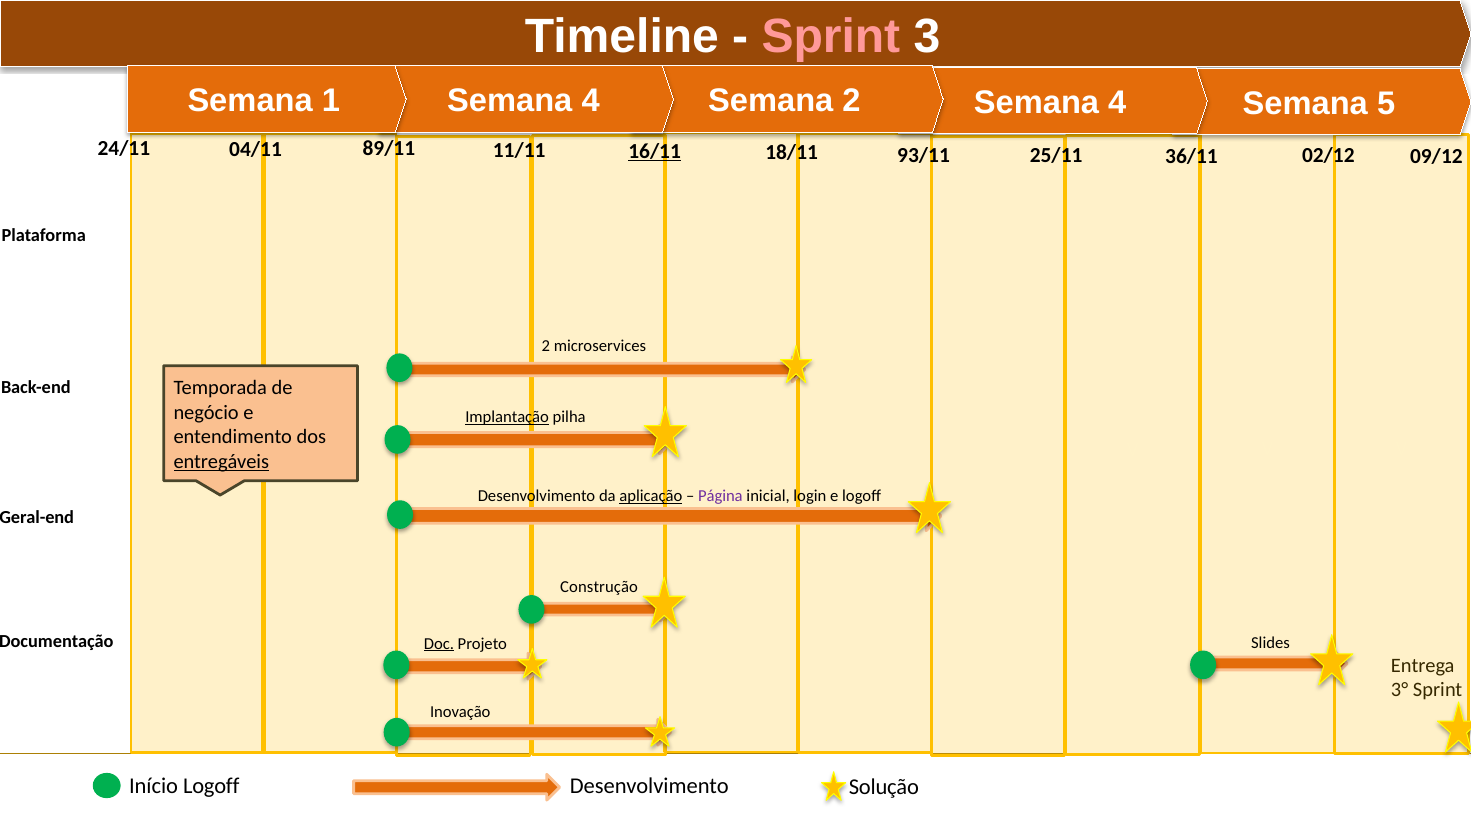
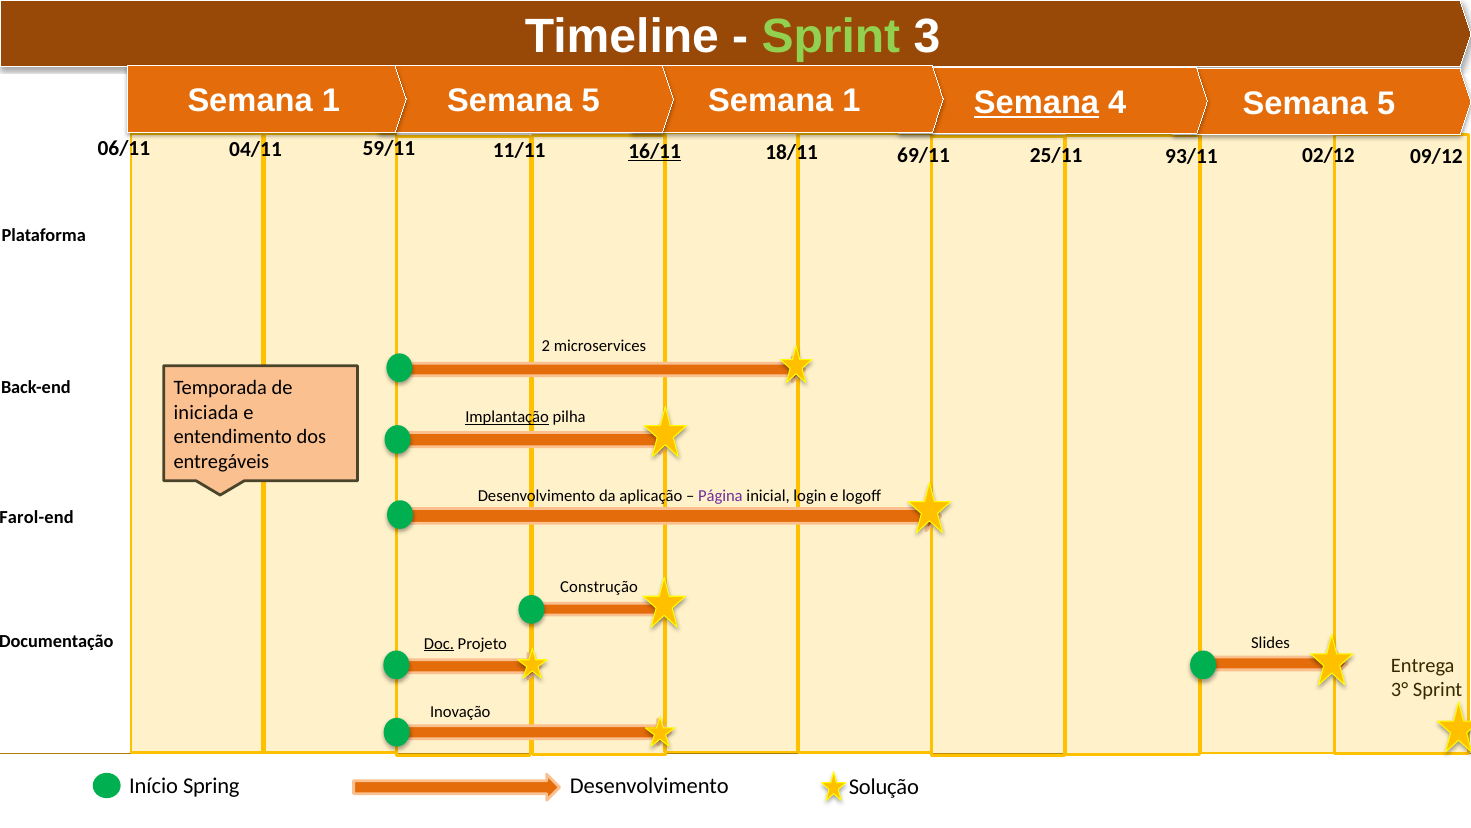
Sprint at (831, 37) colour: pink -> light green
4 at (591, 101): 4 -> 5
2 at (852, 101): 2 -> 1
Semana at (1037, 103) underline: none -> present
24/11: 24/11 -> 06/11
89/11: 89/11 -> 59/11
93/11: 93/11 -> 69/11
36/11: 36/11 -> 93/11
negócio: negócio -> iniciada
entregáveis underline: present -> none
aplicação underline: present -> none
Geral-end: Geral-end -> Farol-end
Início Logoff: Logoff -> Spring
